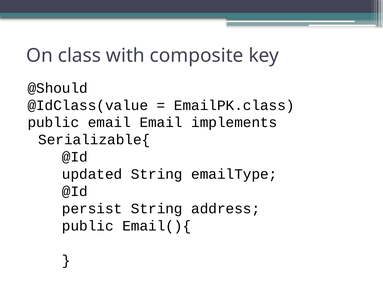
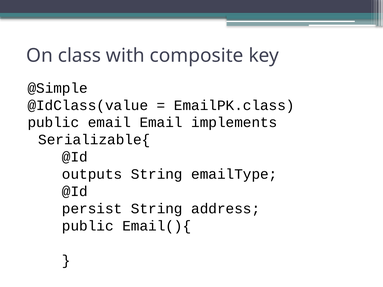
@Should: @Should -> @Simple
updated: updated -> outputs
